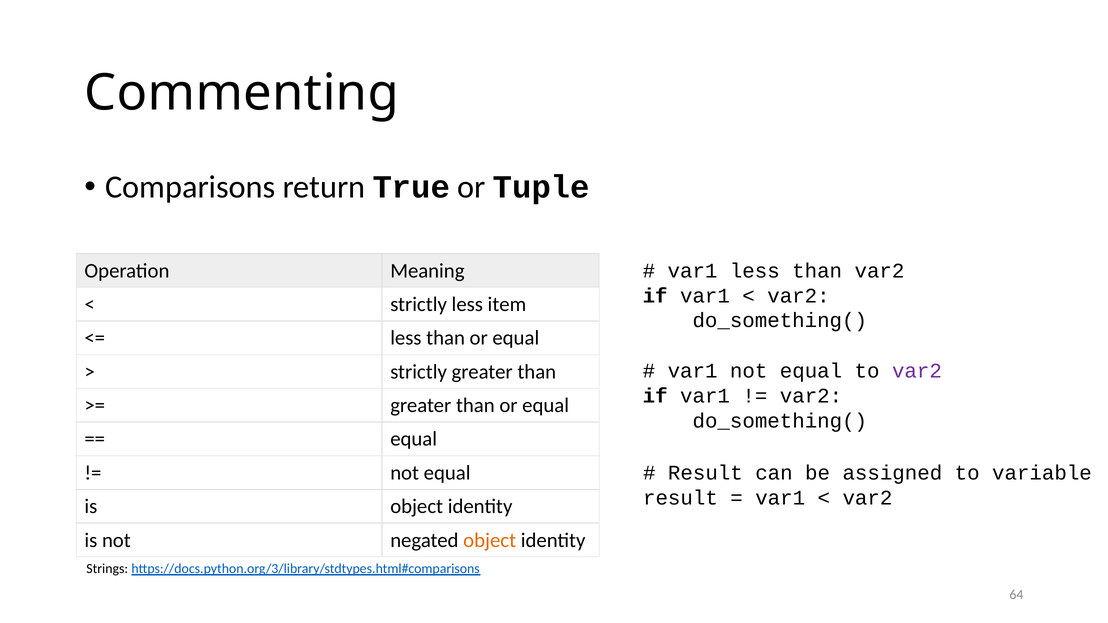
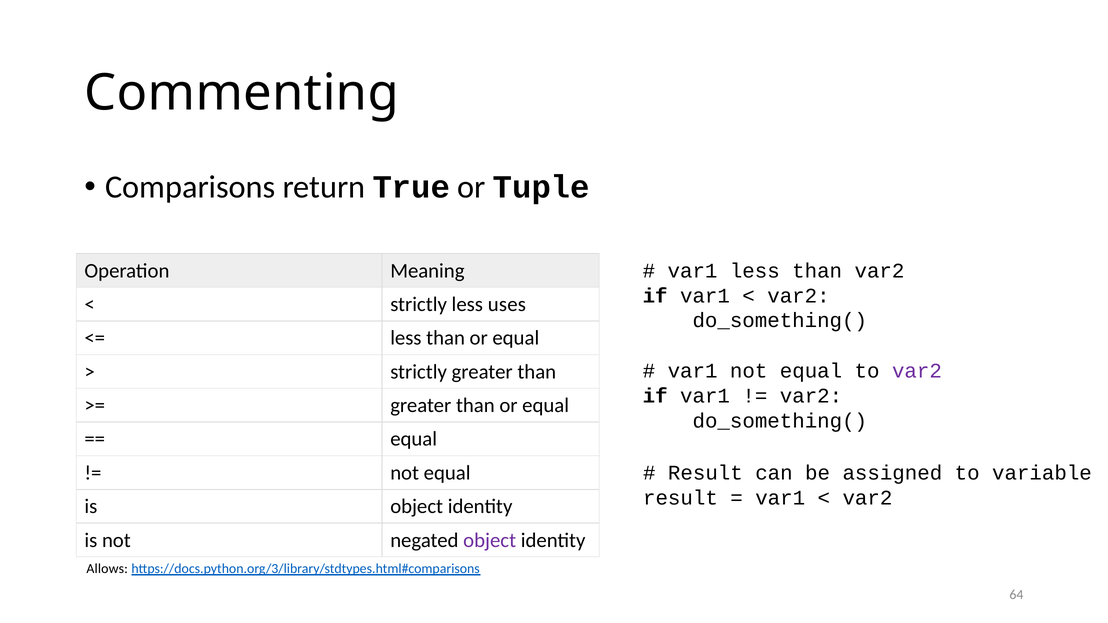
item: item -> uses
object at (490, 540) colour: orange -> purple
Strings: Strings -> Allows
